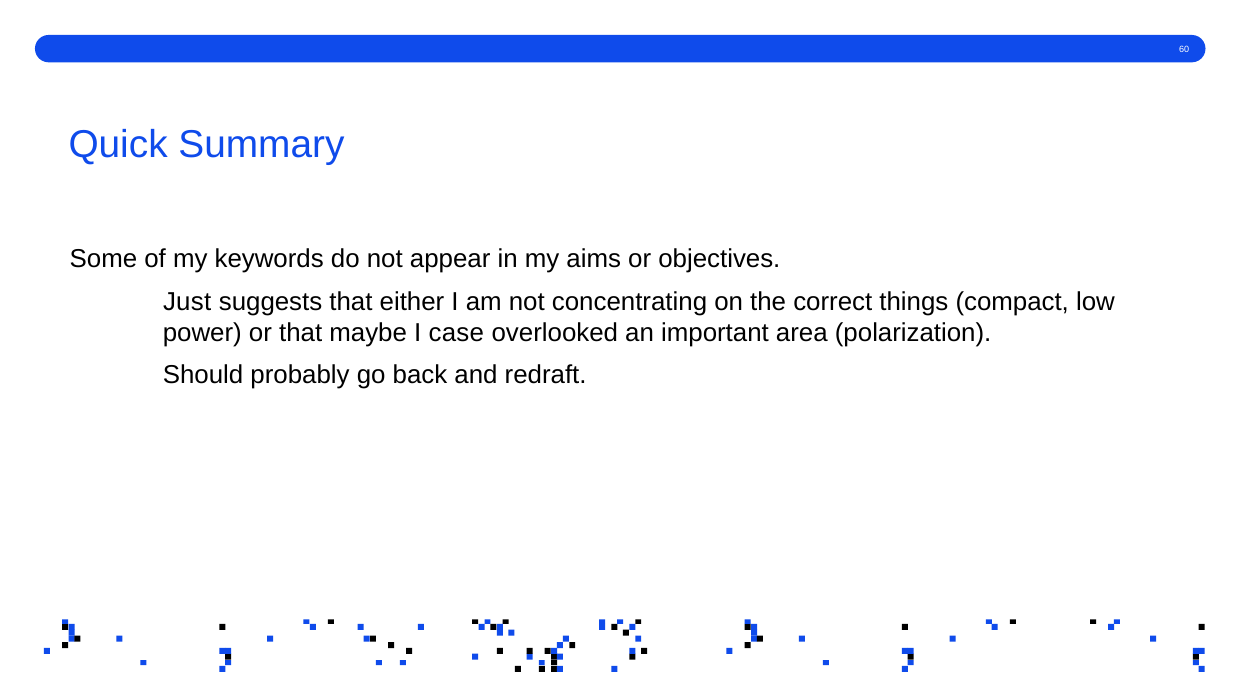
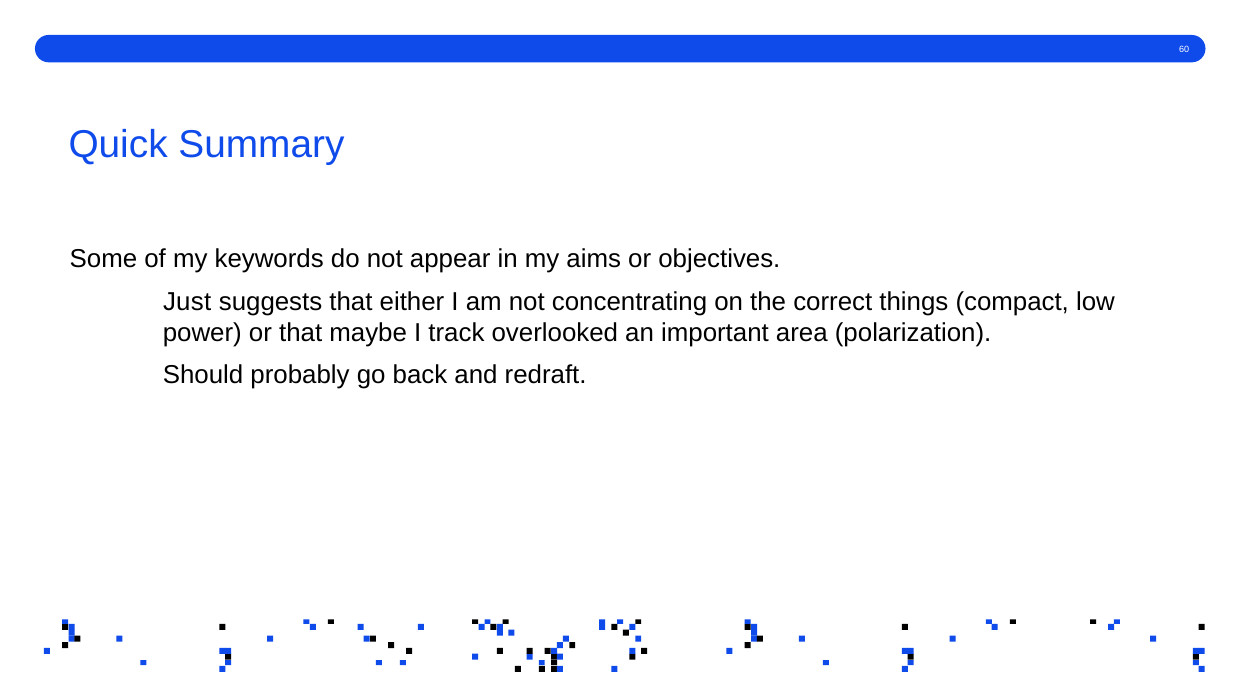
case: case -> track
